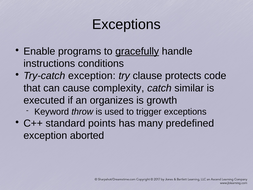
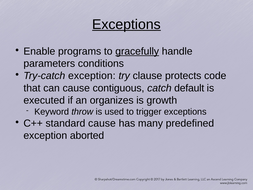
Exceptions at (126, 24) underline: none -> present
instructions: instructions -> parameters
complexity: complexity -> contiguous
similar: similar -> default
standard points: points -> cause
